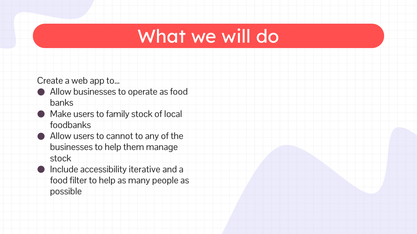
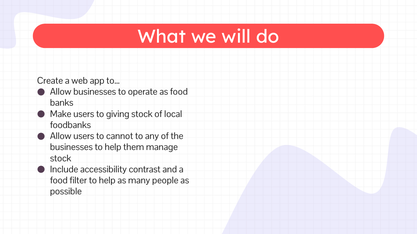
family: family -> giving
iterative: iterative -> contrast
